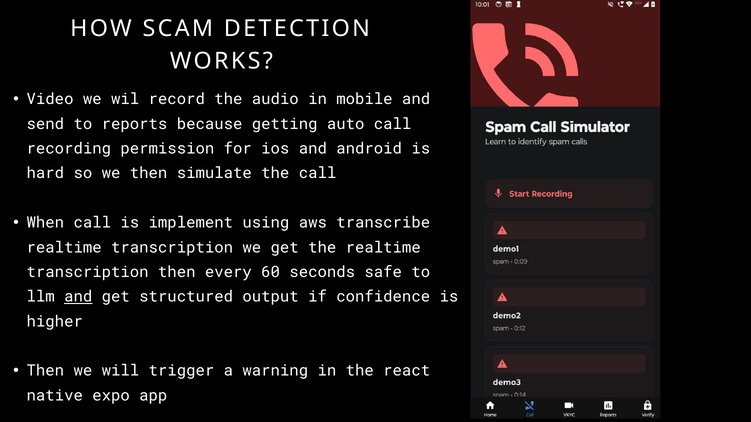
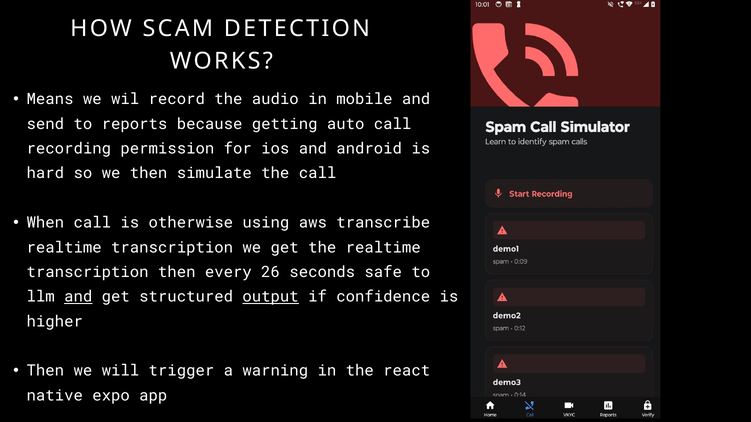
Video: Video -> Means
implement: implement -> otherwise
60: 60 -> 26
output underline: none -> present
